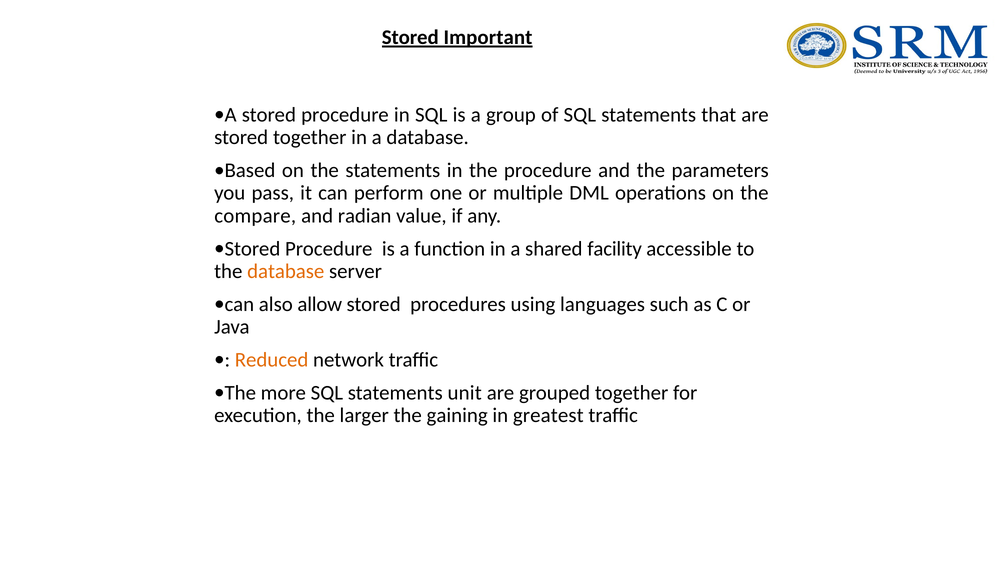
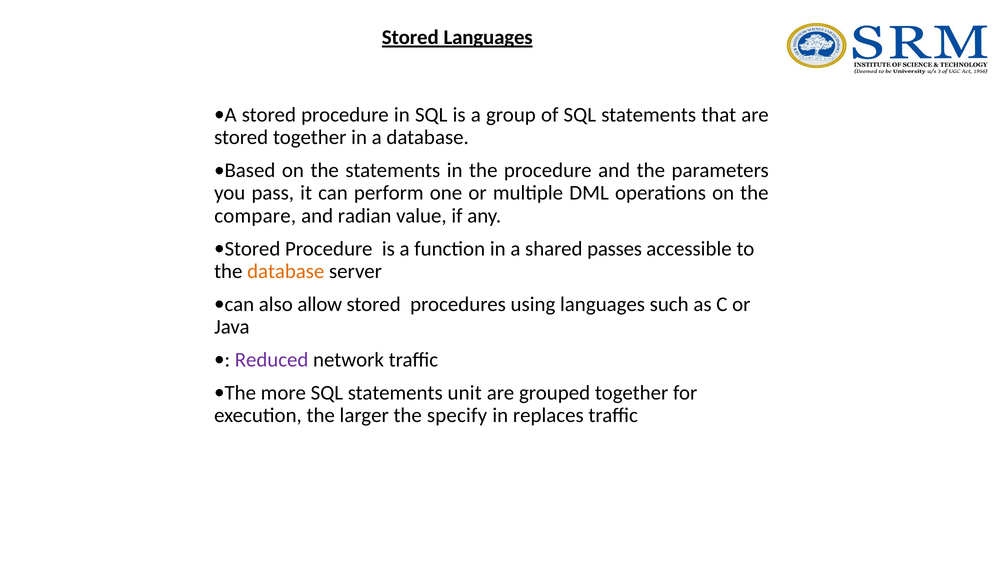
Stored Important: Important -> Languages
facility: facility -> passes
Reduced colour: orange -> purple
gaining: gaining -> specify
greatest: greatest -> replaces
